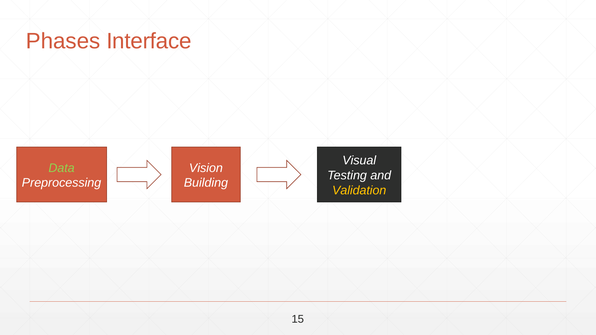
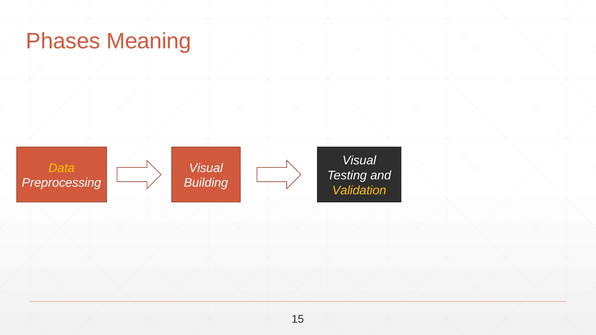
Interface: Interface -> Meaning
Data colour: light green -> yellow
Vision at (206, 168): Vision -> Visual
